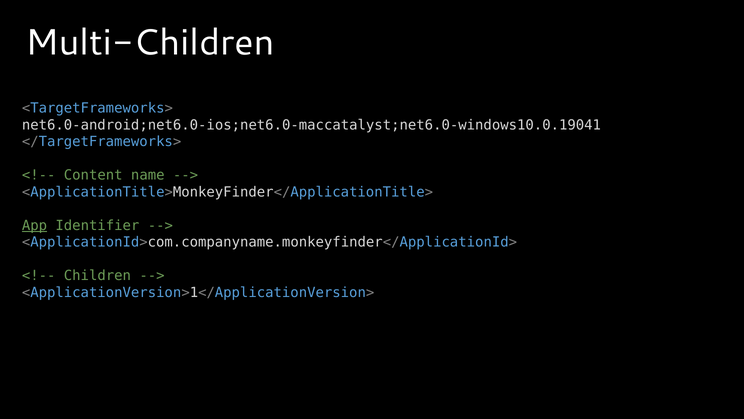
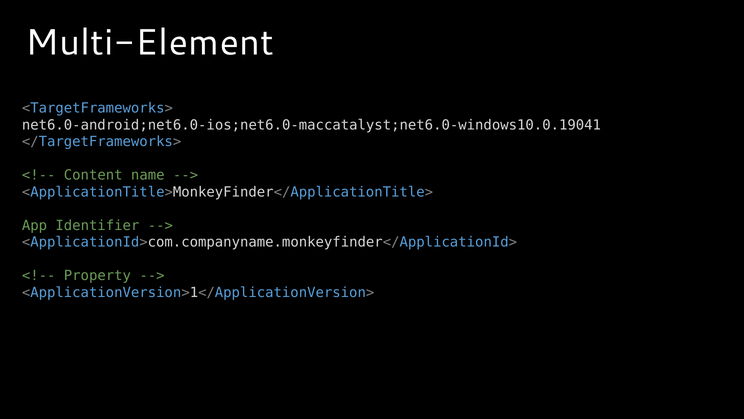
Multi-Children: Multi-Children -> Multi-Element
App underline: present -> none
Children: Children -> Property
